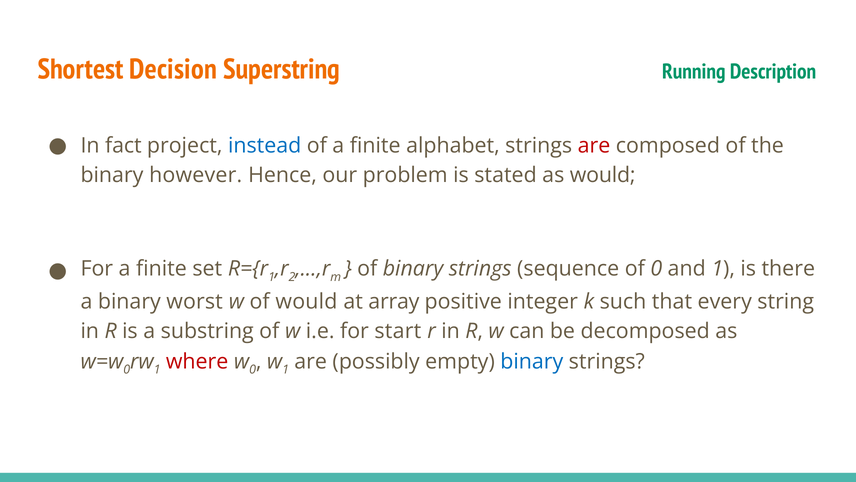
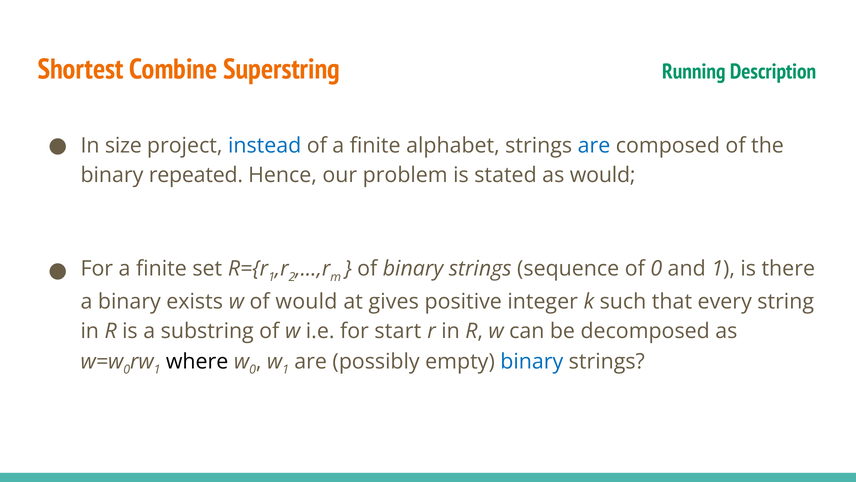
Decision: Decision -> Combine
fact: fact -> size
are at (594, 145) colour: red -> blue
however: however -> repeated
worst: worst -> exists
array: array -> gives
where colour: red -> black
